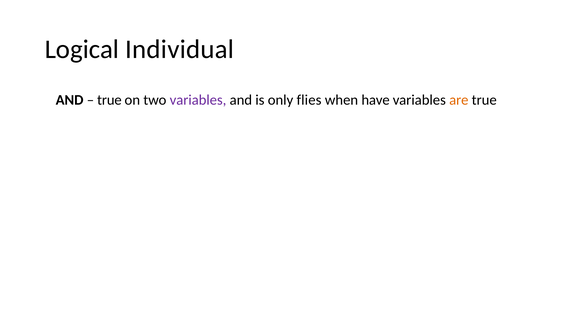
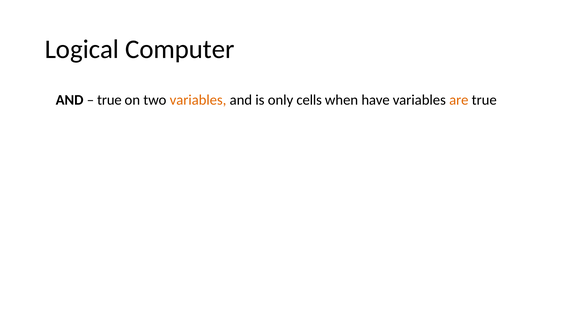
Individual: Individual -> Computer
variables at (198, 100) colour: purple -> orange
flies: flies -> cells
